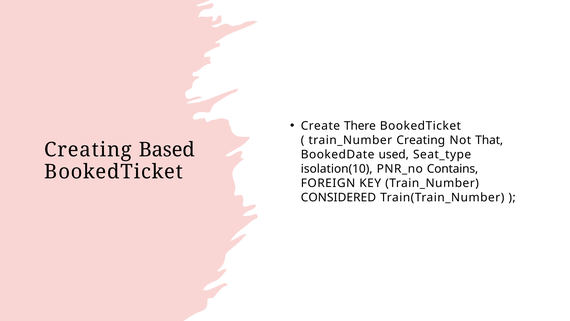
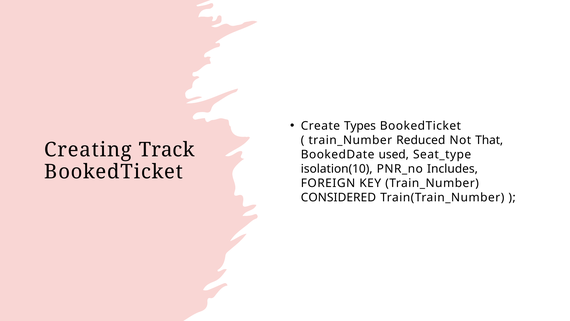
There: There -> Types
train_Number Creating: Creating -> Reduced
Based: Based -> Track
Contains: Contains -> Includes
